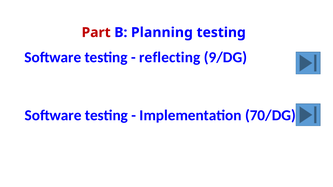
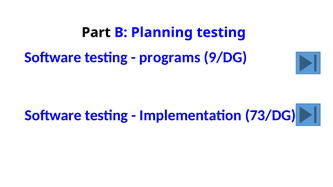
Part colour: red -> black
reflecting: reflecting -> programs
70/DG: 70/DG -> 73/DG
